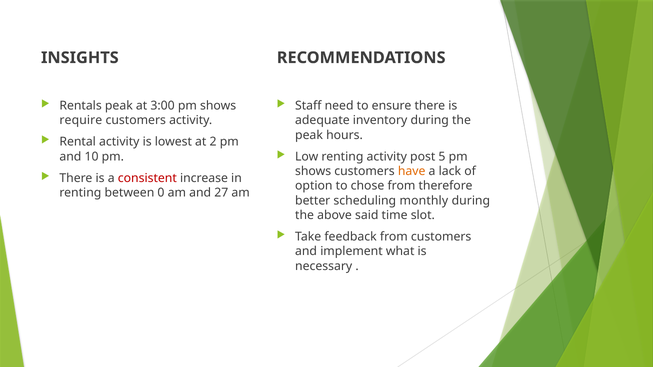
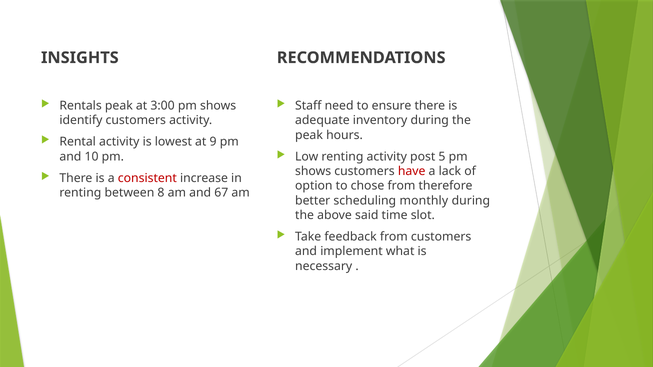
require: require -> identify
2: 2 -> 9
have colour: orange -> red
0: 0 -> 8
27: 27 -> 67
